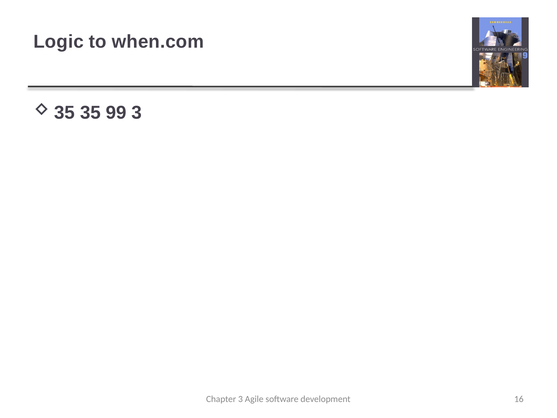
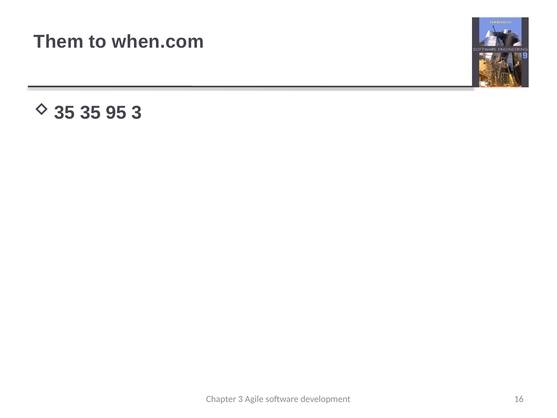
Logic: Logic -> Them
99: 99 -> 95
